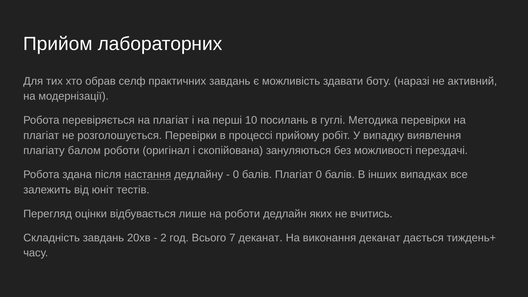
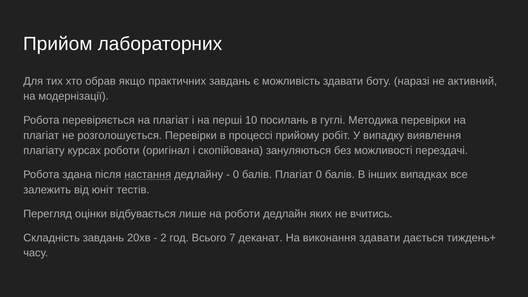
селф: селф -> якщо
балом: балом -> курсах
виконання деканат: деканат -> здавати
